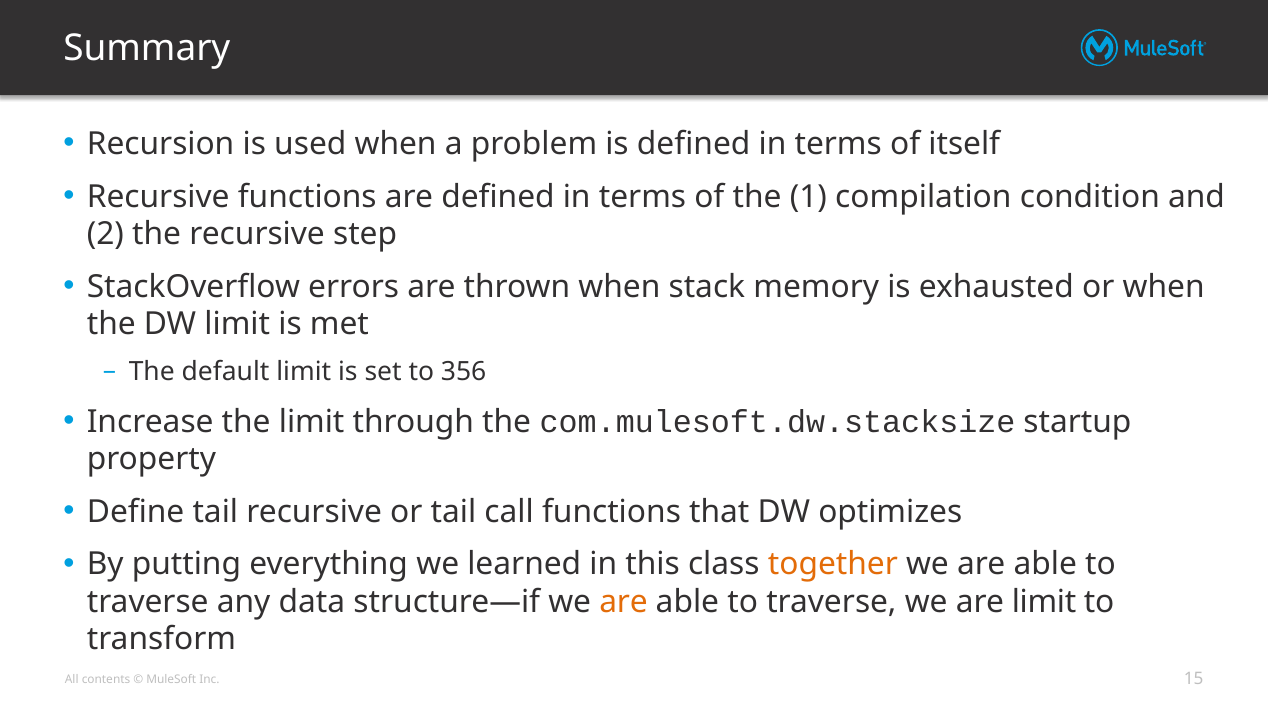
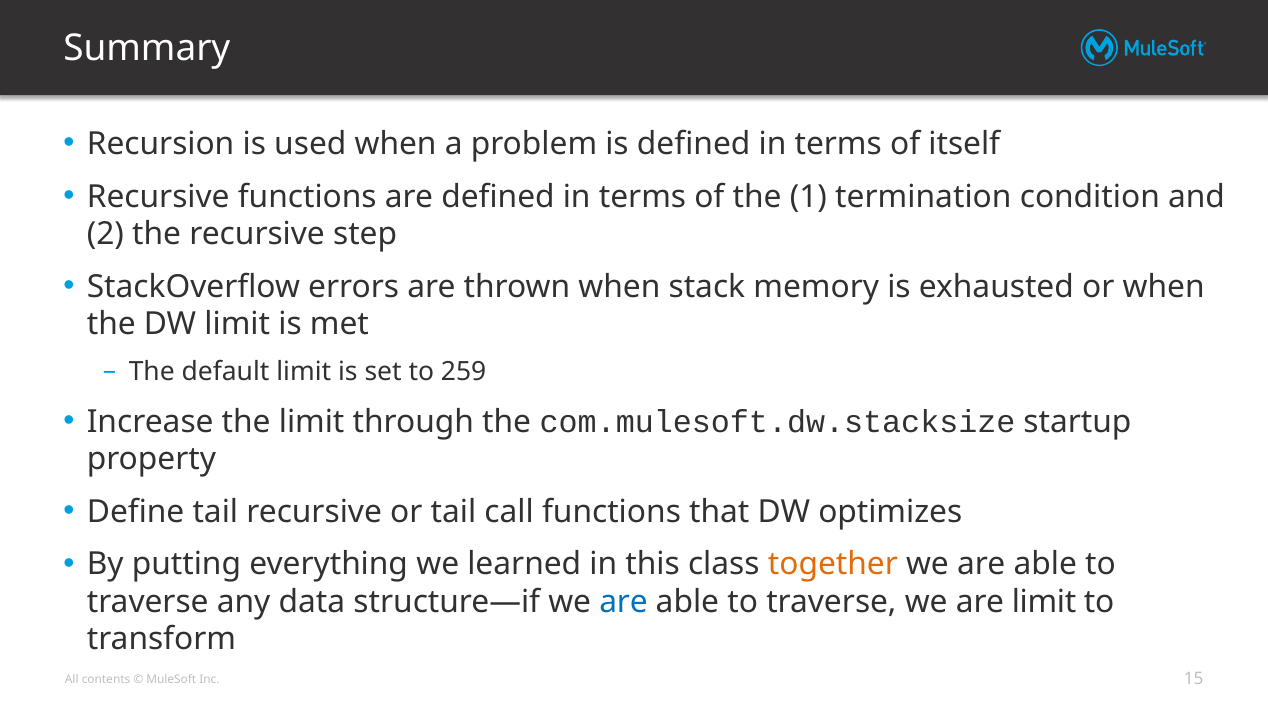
compilation: compilation -> termination
356: 356 -> 259
are at (624, 601) colour: orange -> blue
